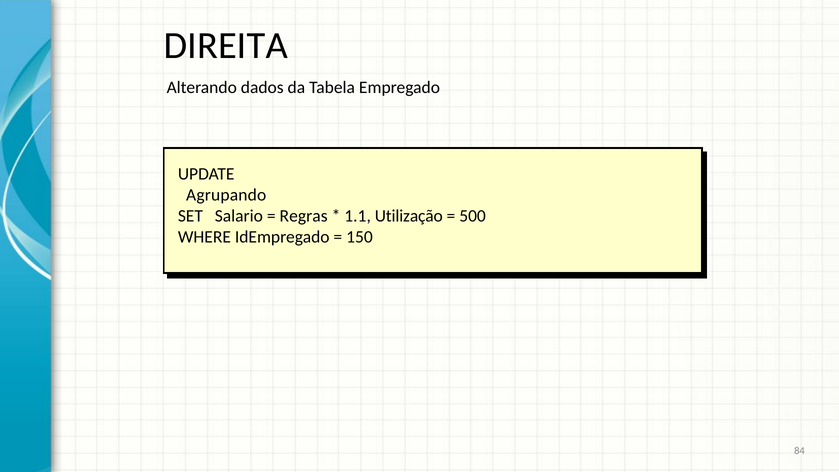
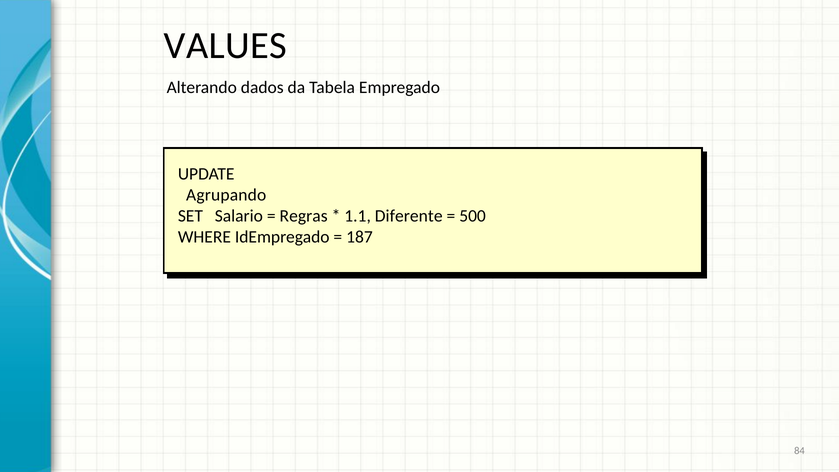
DIREITA: DIREITA -> VALUES
Utilização: Utilização -> Diferente
150: 150 -> 187
